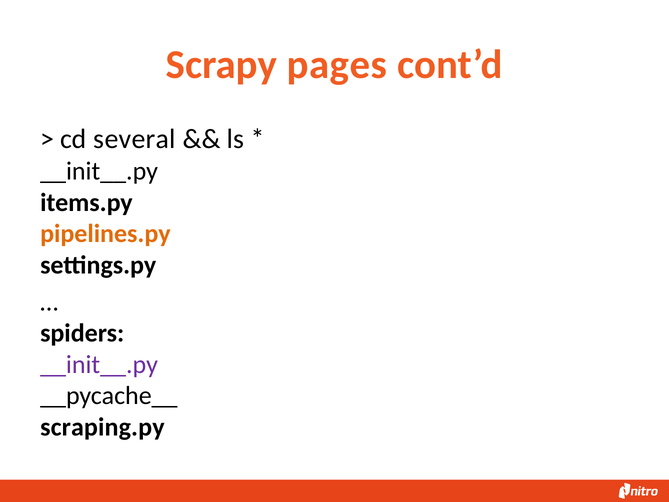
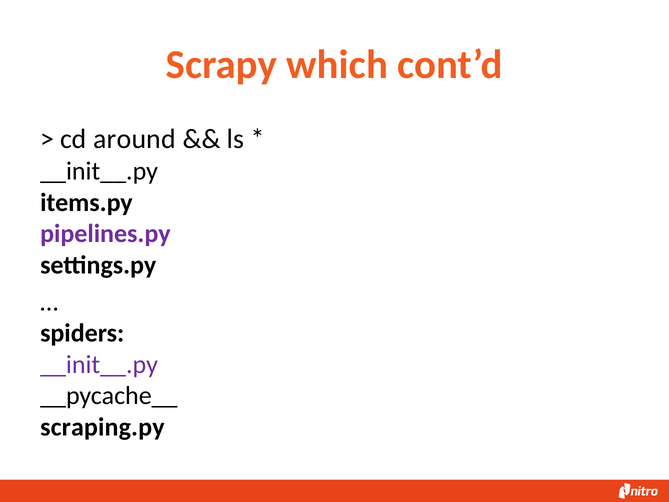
pages: pages -> which
several: several -> around
pipelines.py colour: orange -> purple
